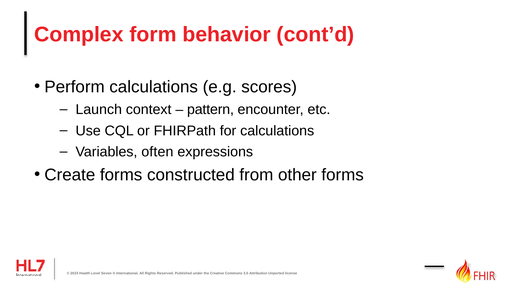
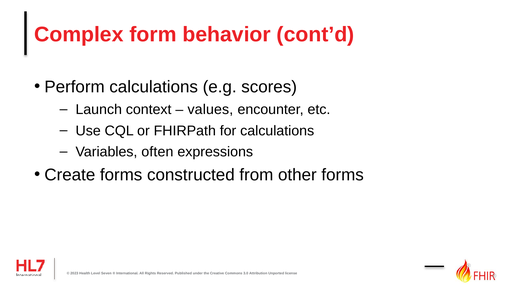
pattern: pattern -> values
